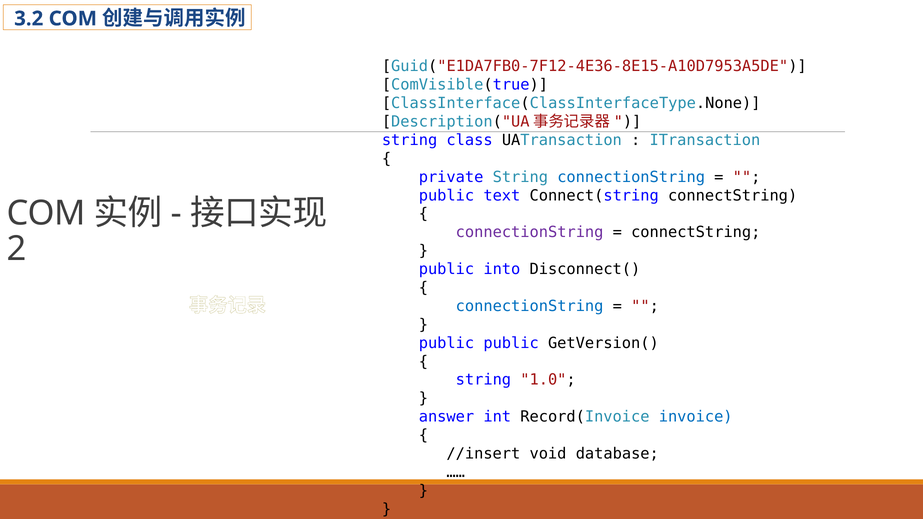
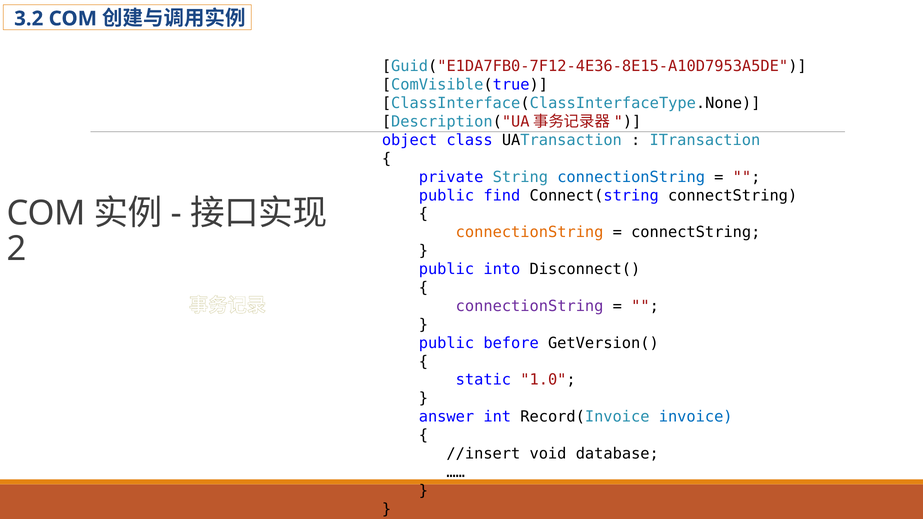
string at (410, 140): string -> object
text: text -> find
connectionString at (530, 232) colour: purple -> orange
connectionString at (530, 306) colour: blue -> purple
public public: public -> before
string at (483, 380): string -> static
